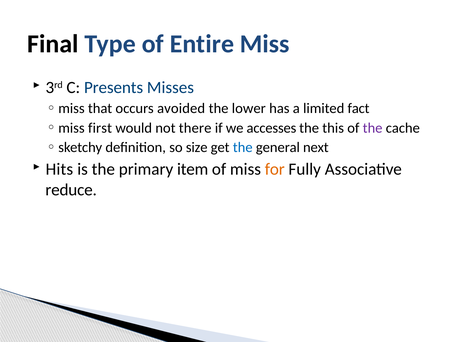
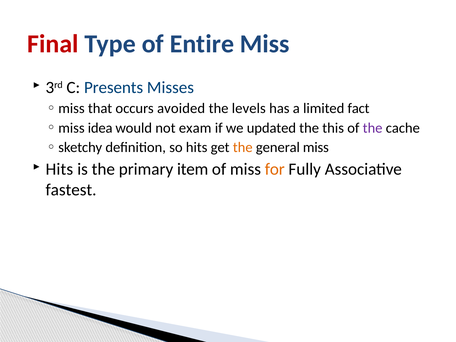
Final colour: black -> red
lower: lower -> levels
first: first -> idea
there: there -> exam
accesses: accesses -> updated
so size: size -> hits
the at (243, 147) colour: blue -> orange
general next: next -> miss
reduce: reduce -> fastest
